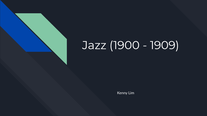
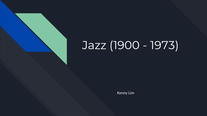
1909: 1909 -> 1973
